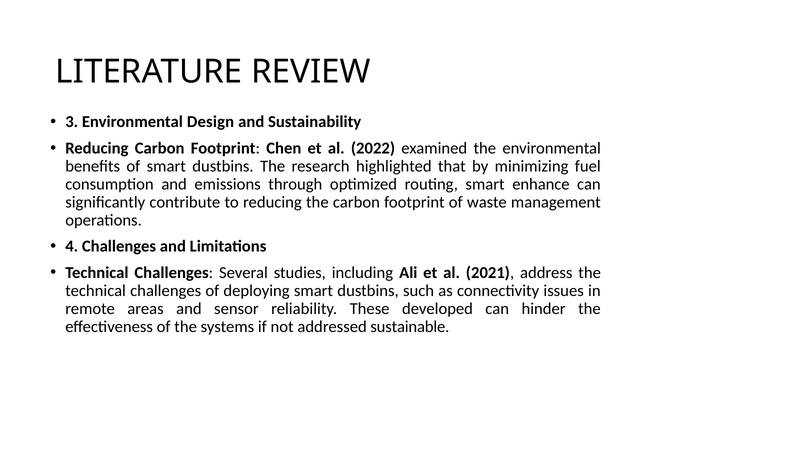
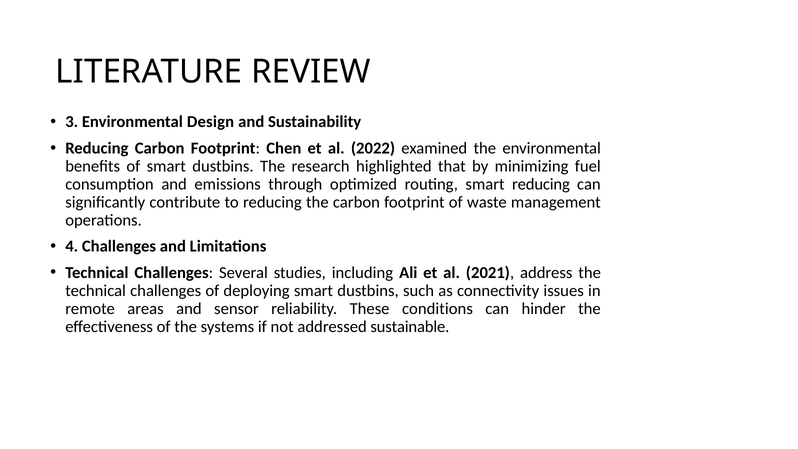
smart enhance: enhance -> reducing
developed: developed -> conditions
